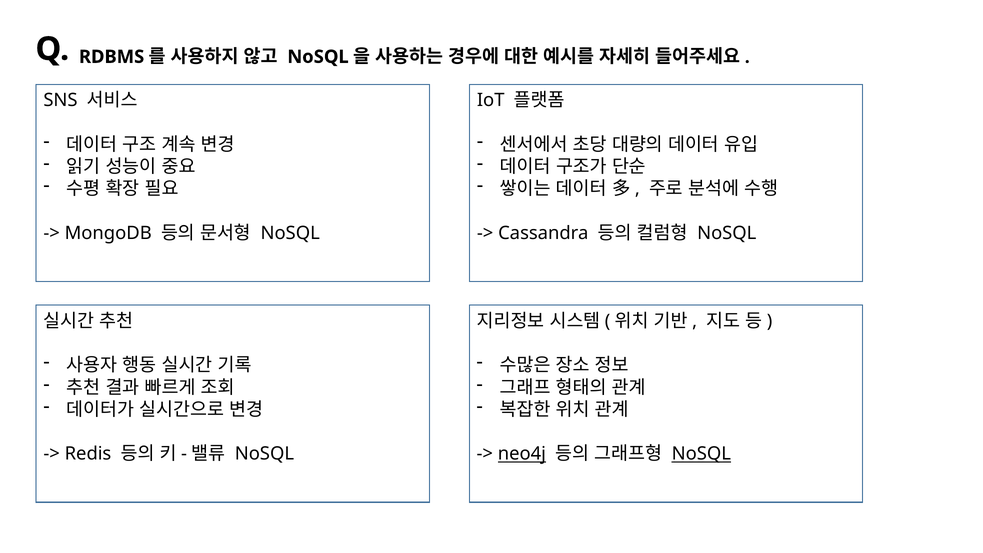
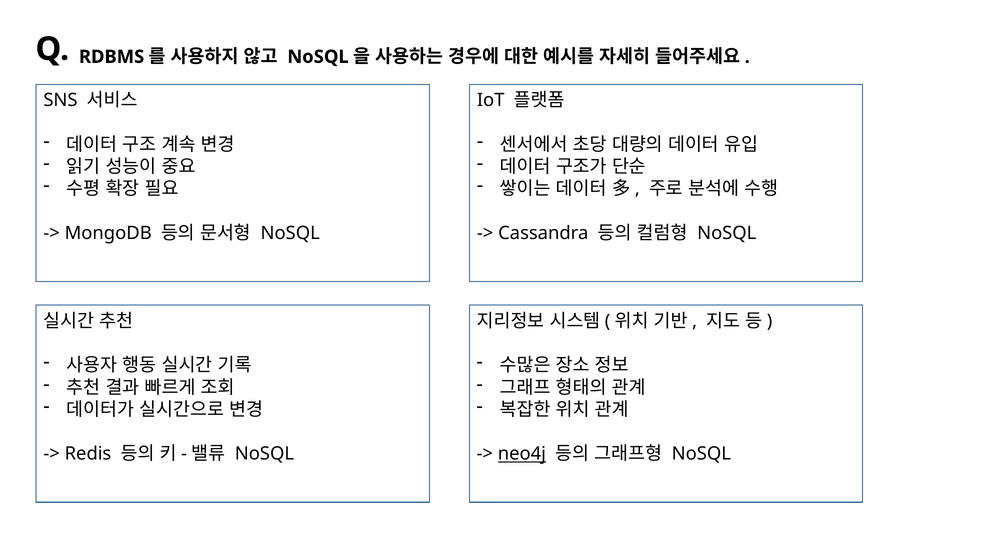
NoSQL at (701, 454) underline: present -> none
